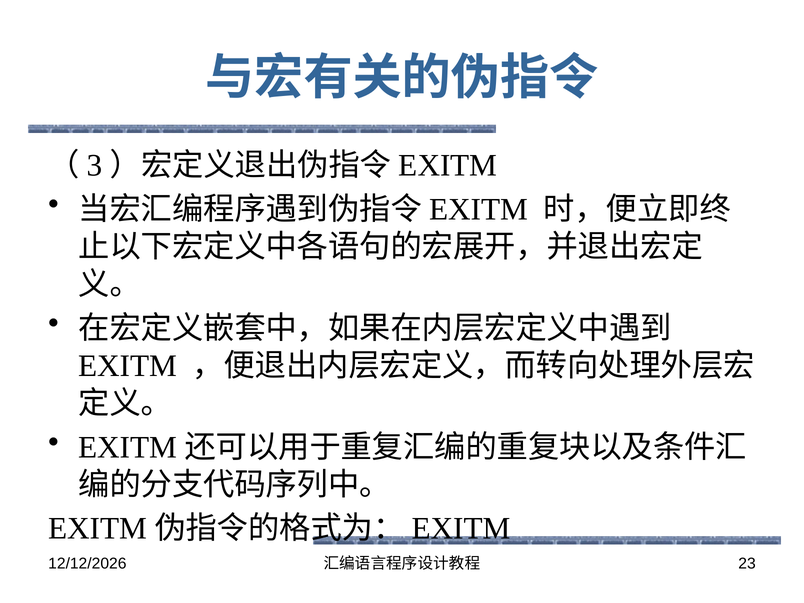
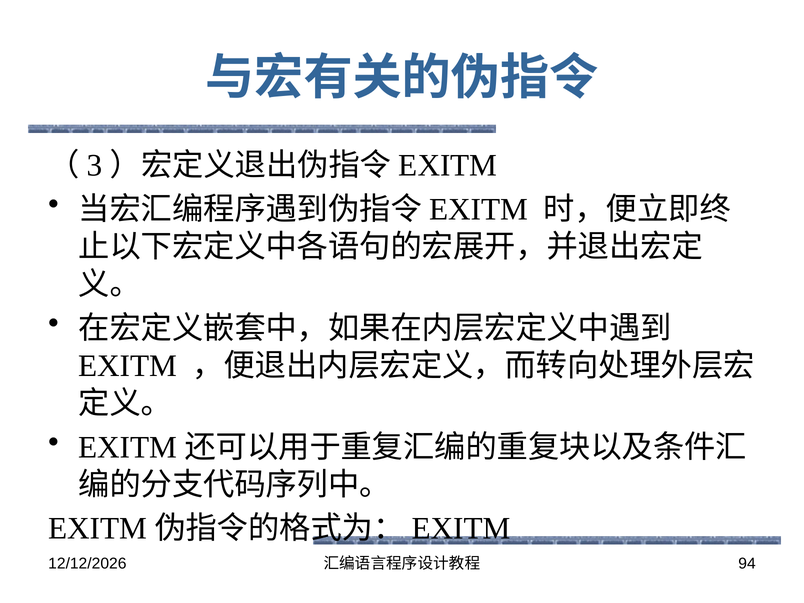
23: 23 -> 94
